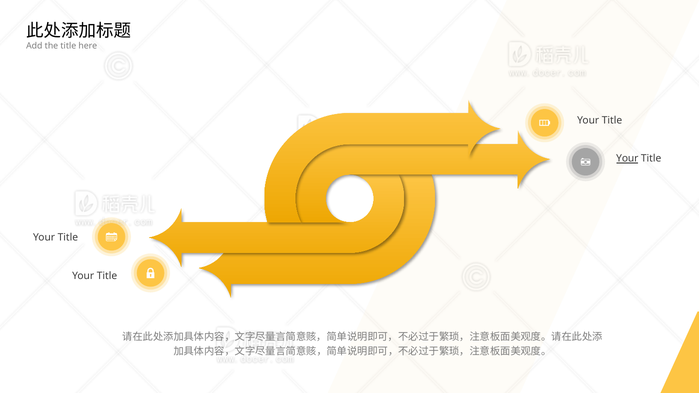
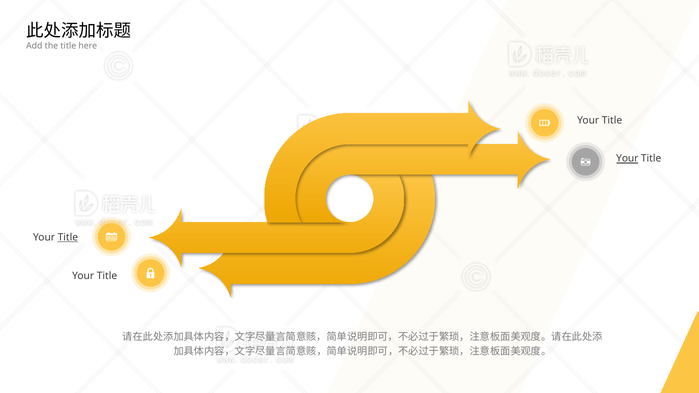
Title at (68, 238) underline: none -> present
